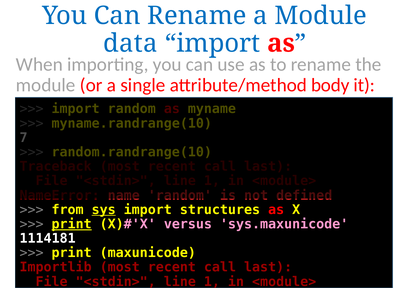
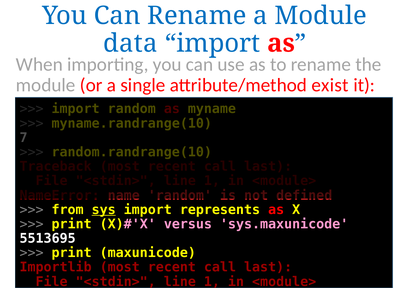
body: body -> exist
structures: structures -> represents
print at (72, 224) underline: present -> none
1114181: 1114181 -> 5513695
